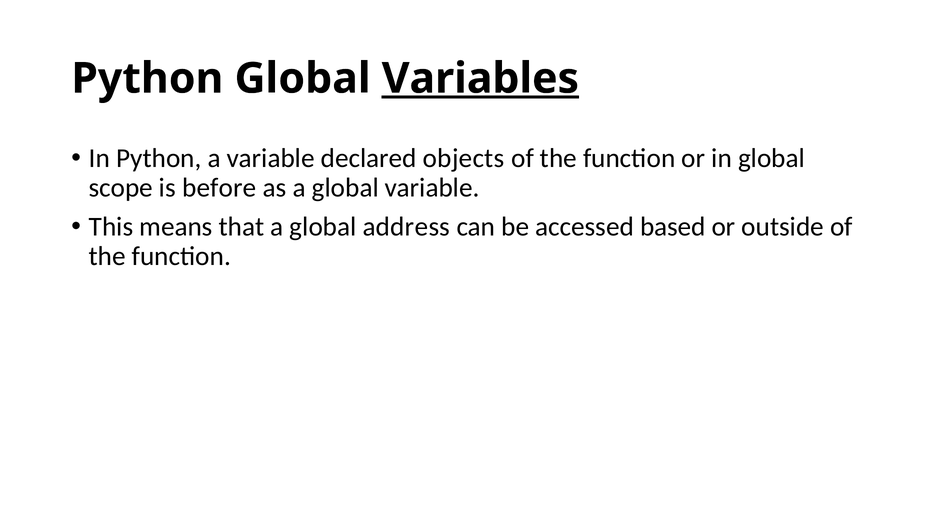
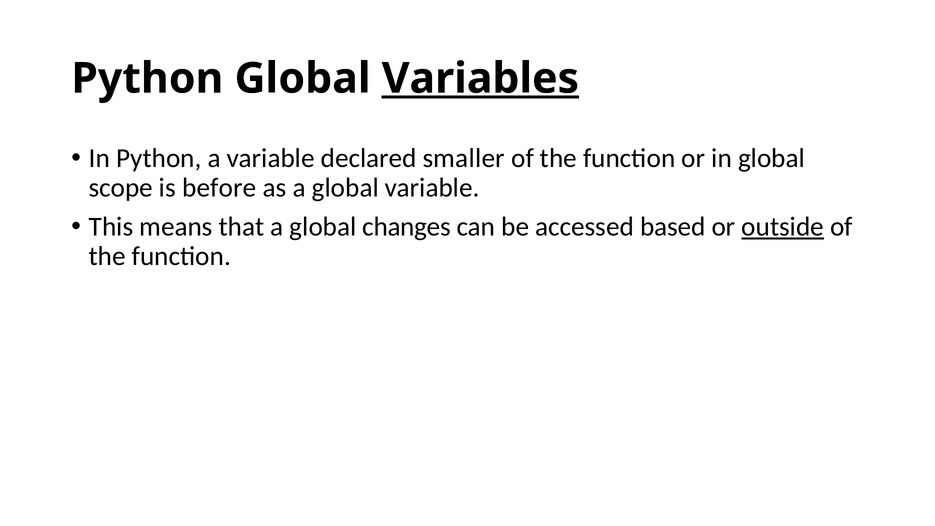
objects: objects -> smaller
address: address -> changes
outside underline: none -> present
